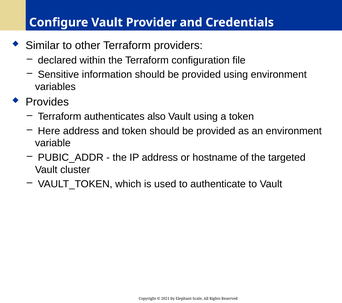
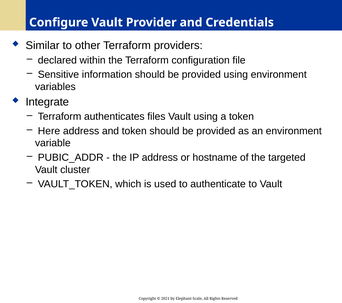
Provides: Provides -> Integrate
also: also -> files
